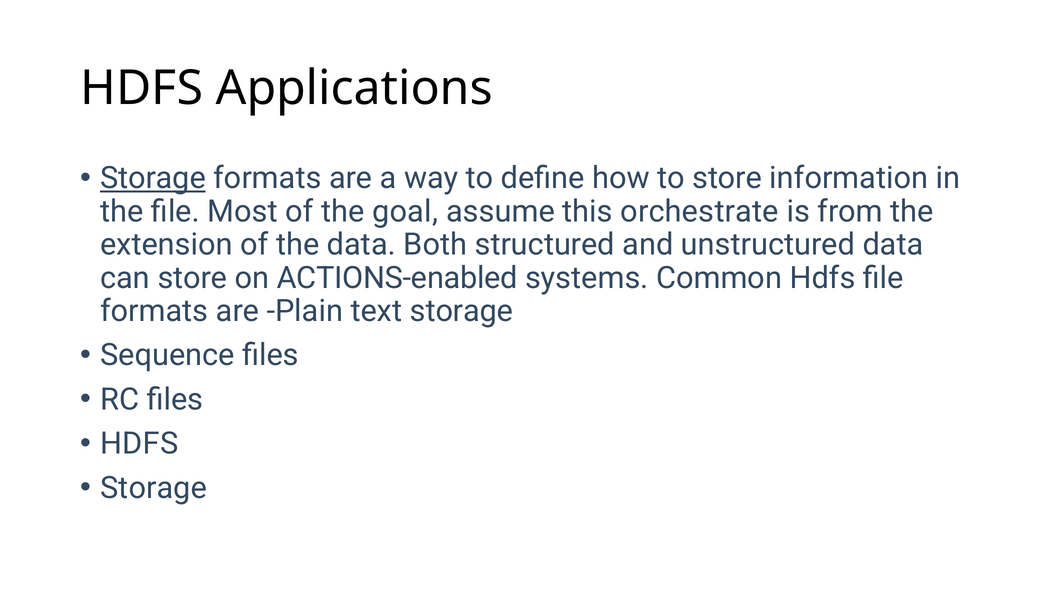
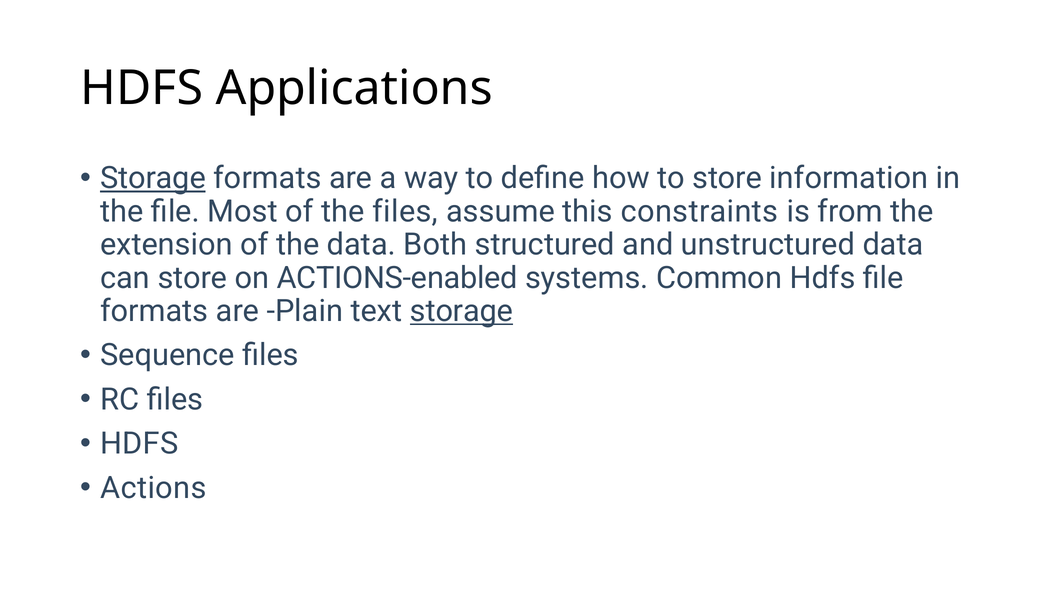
the goal: goal -> files
orchestrate: orchestrate -> constraints
storage at (462, 311) underline: none -> present
Storage at (154, 488): Storage -> Actions
